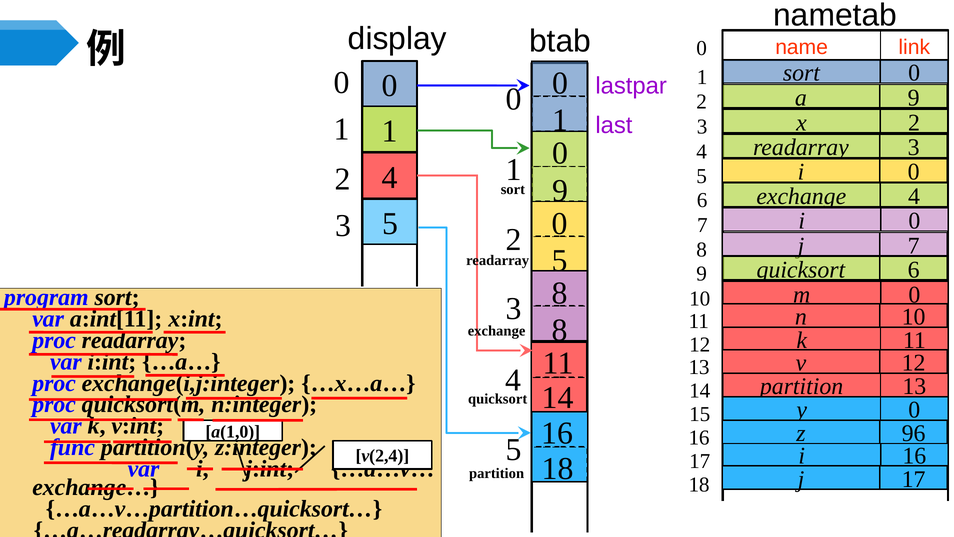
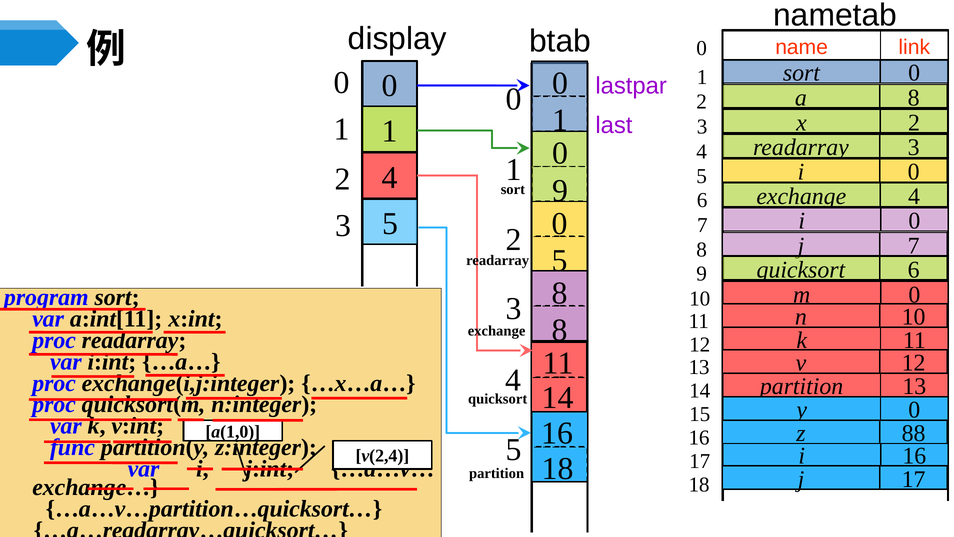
2 9: 9 -> 8
96: 96 -> 88
